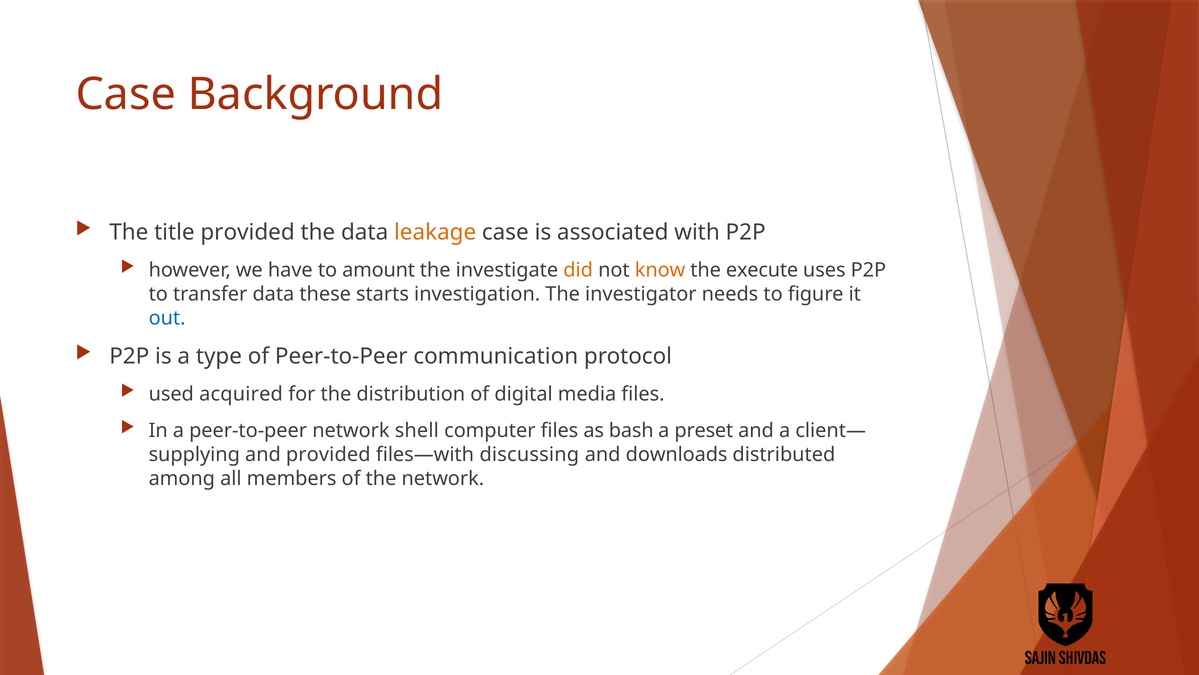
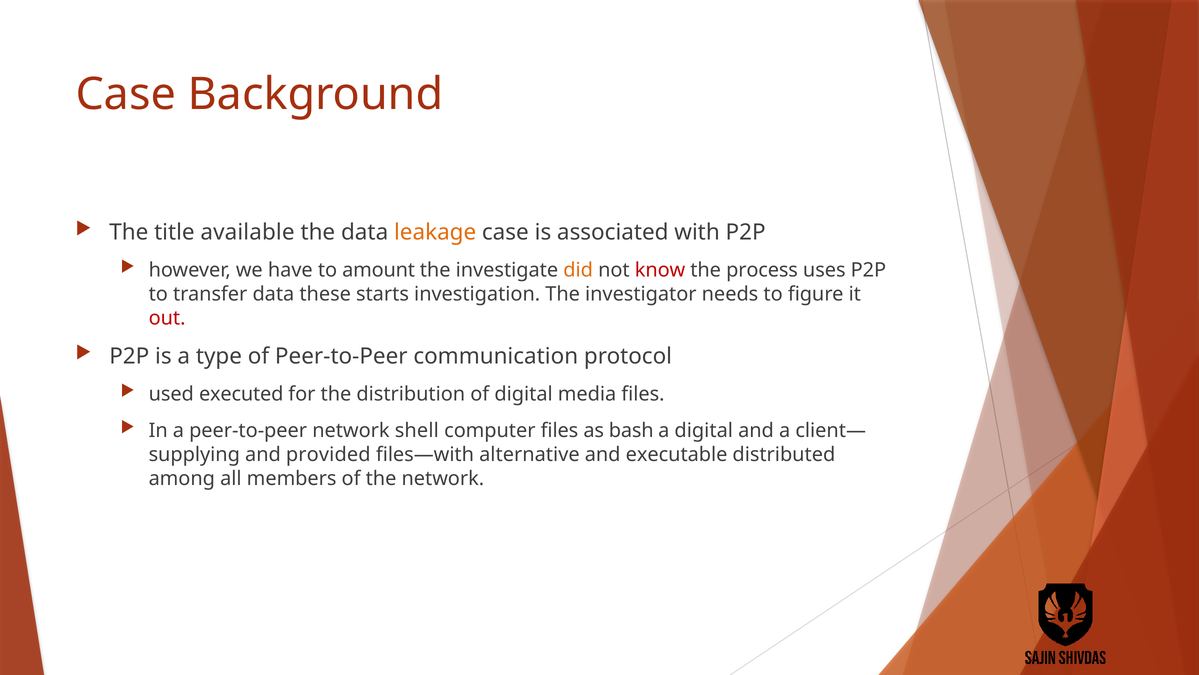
title provided: provided -> available
know colour: orange -> red
execute: execute -> process
out colour: blue -> red
acquired: acquired -> executed
a preset: preset -> digital
discussing: discussing -> alternative
downloads: downloads -> executable
